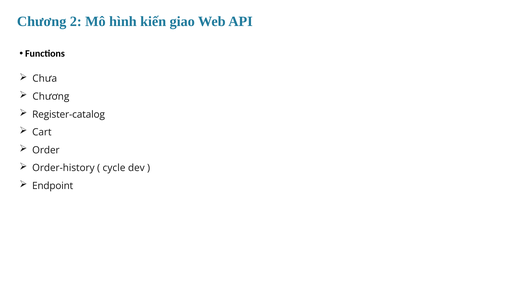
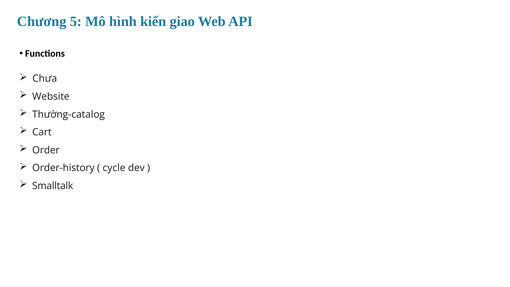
2: 2 -> 5
Chương at (51, 97): Chương -> Website
Register-catalog: Register-catalog -> Thường-catalog
Endpoint: Endpoint -> Smalltalk
